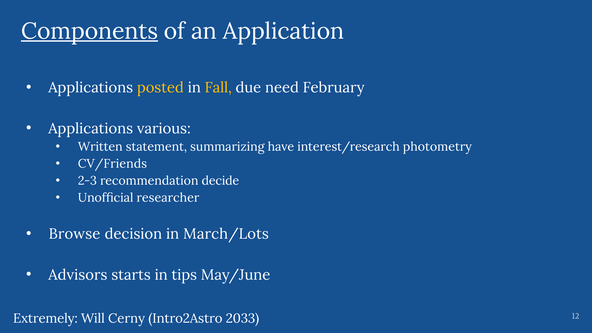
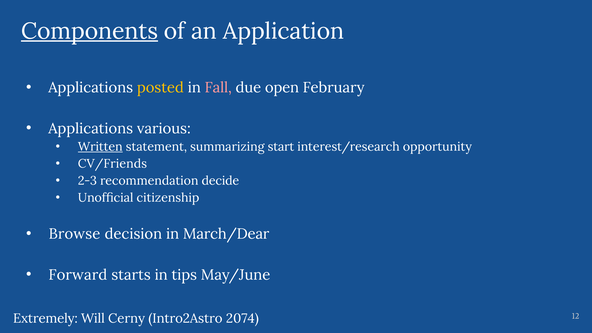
Fall colour: yellow -> pink
need: need -> open
Written underline: none -> present
have: have -> start
photometry: photometry -> opportunity
researcher: researcher -> citizenship
March/Lots: March/Lots -> March/Dear
Advisors: Advisors -> Forward
2033: 2033 -> 2074
